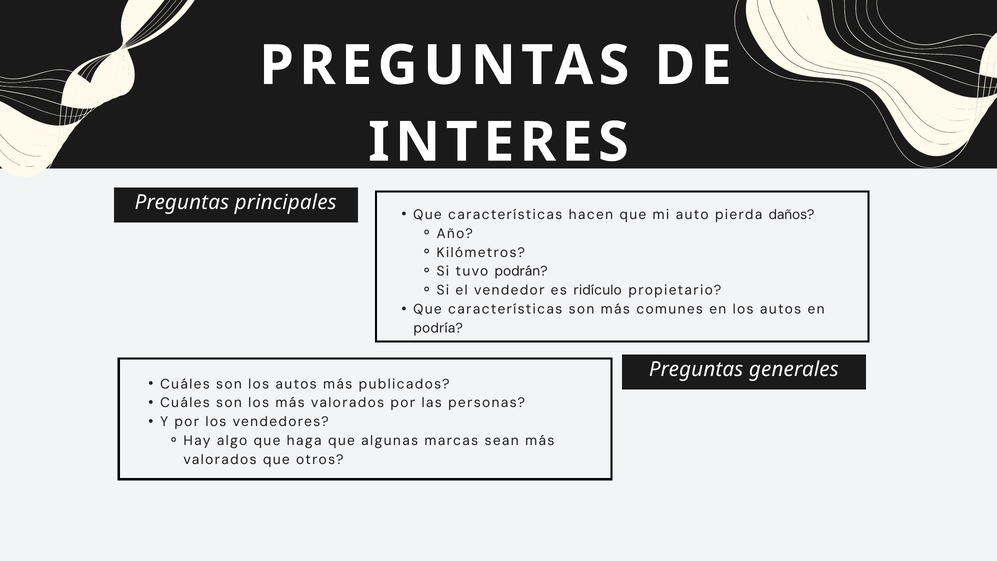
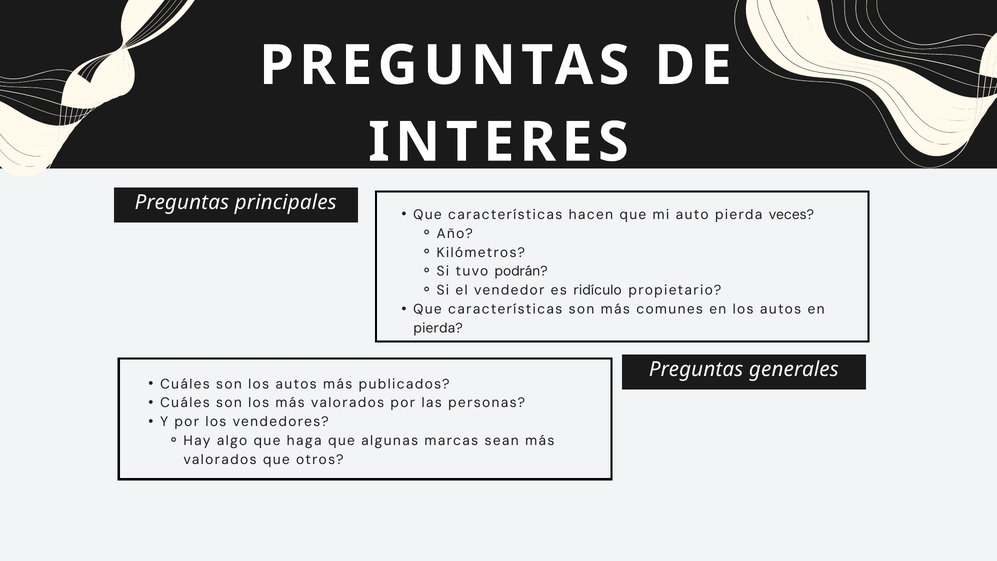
daños: daños -> veces
podría at (438, 328): podría -> pierda
